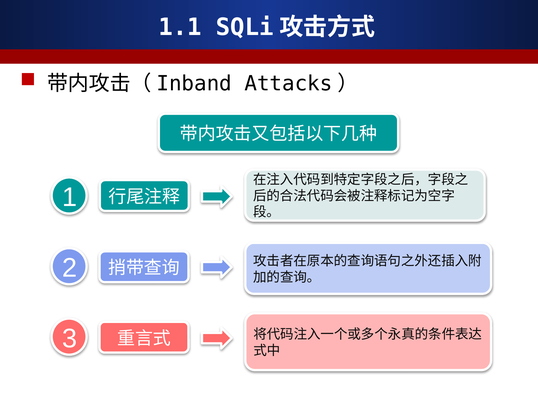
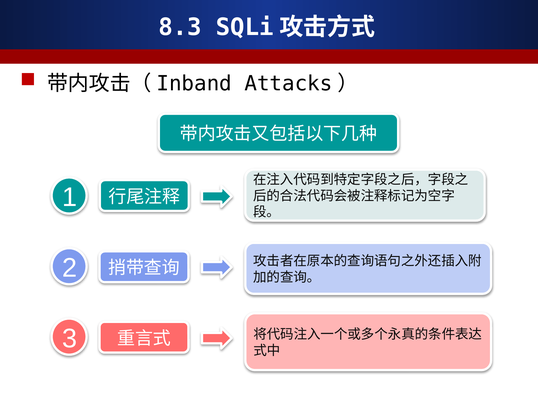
1.1: 1.1 -> 8.3
